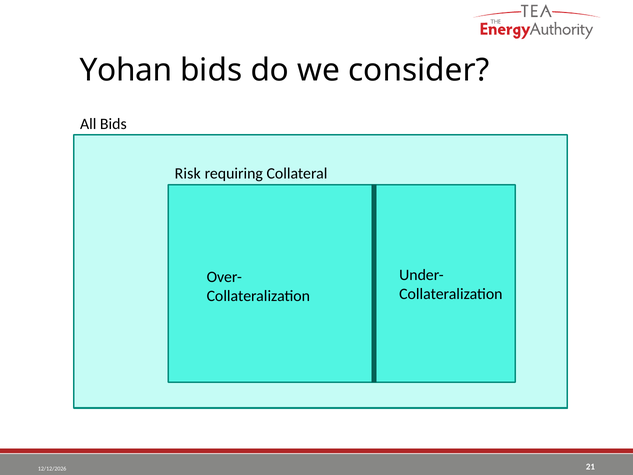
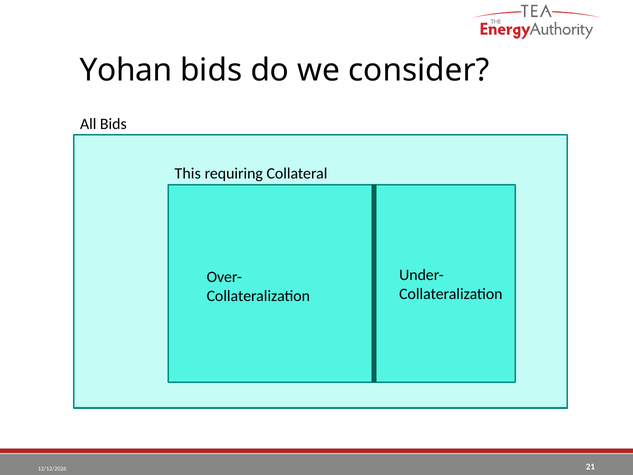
Risk: Risk -> This
